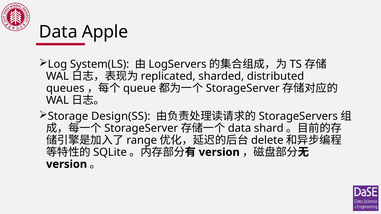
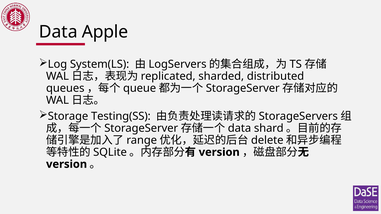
Design(SS: Design(SS -> Testing(SS
